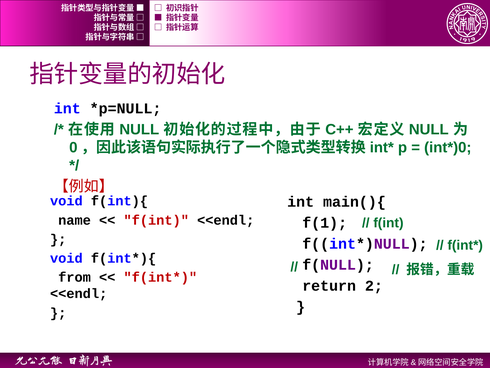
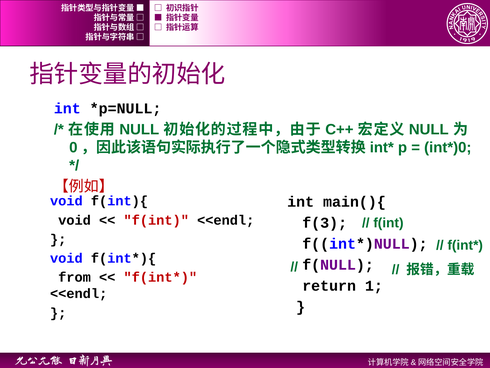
name at (75, 220): name -> void
f(1: f(1 -> f(3
2: 2 -> 1
